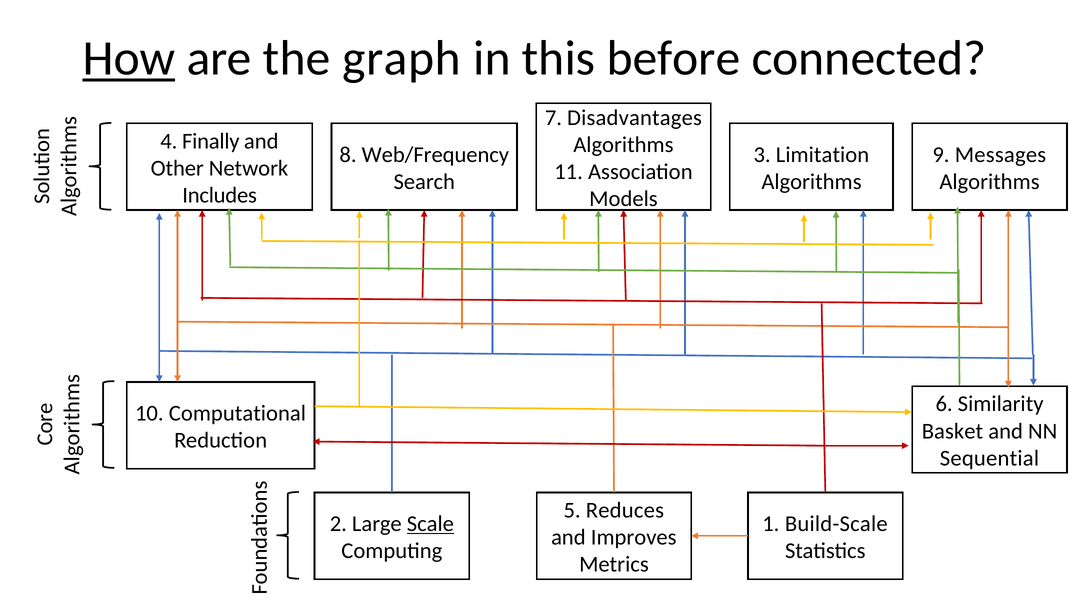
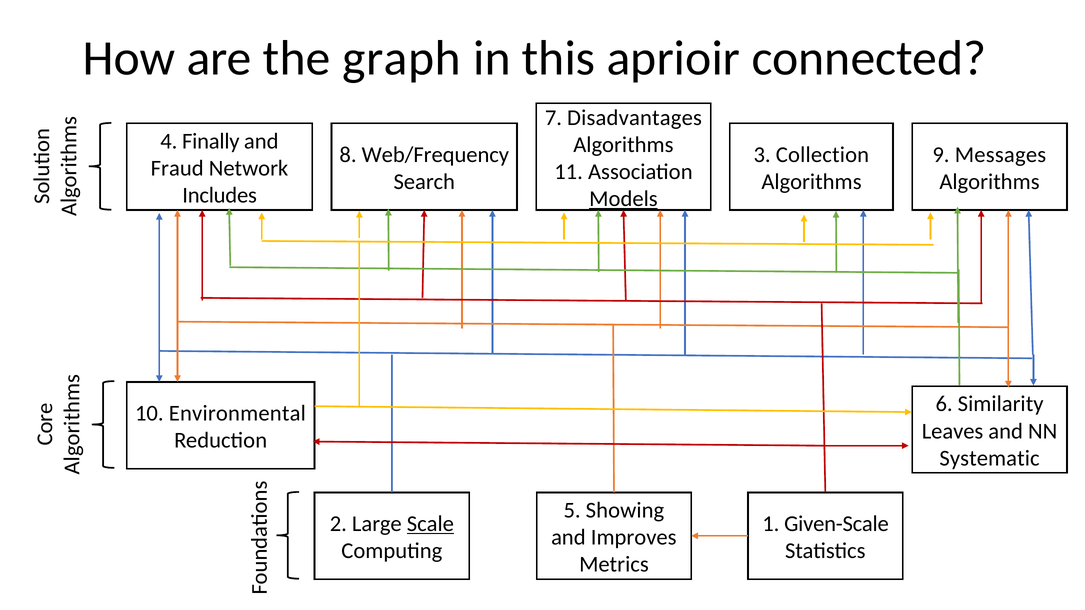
How underline: present -> none
before: before -> aprioir
Limitation: Limitation -> Collection
Other: Other -> Fraud
Models underline: none -> present
Computational: Computational -> Environmental
Basket: Basket -> Leaves
Sequential: Sequential -> Systematic
Reduces: Reduces -> Showing
Build-Scale: Build-Scale -> Given-Scale
